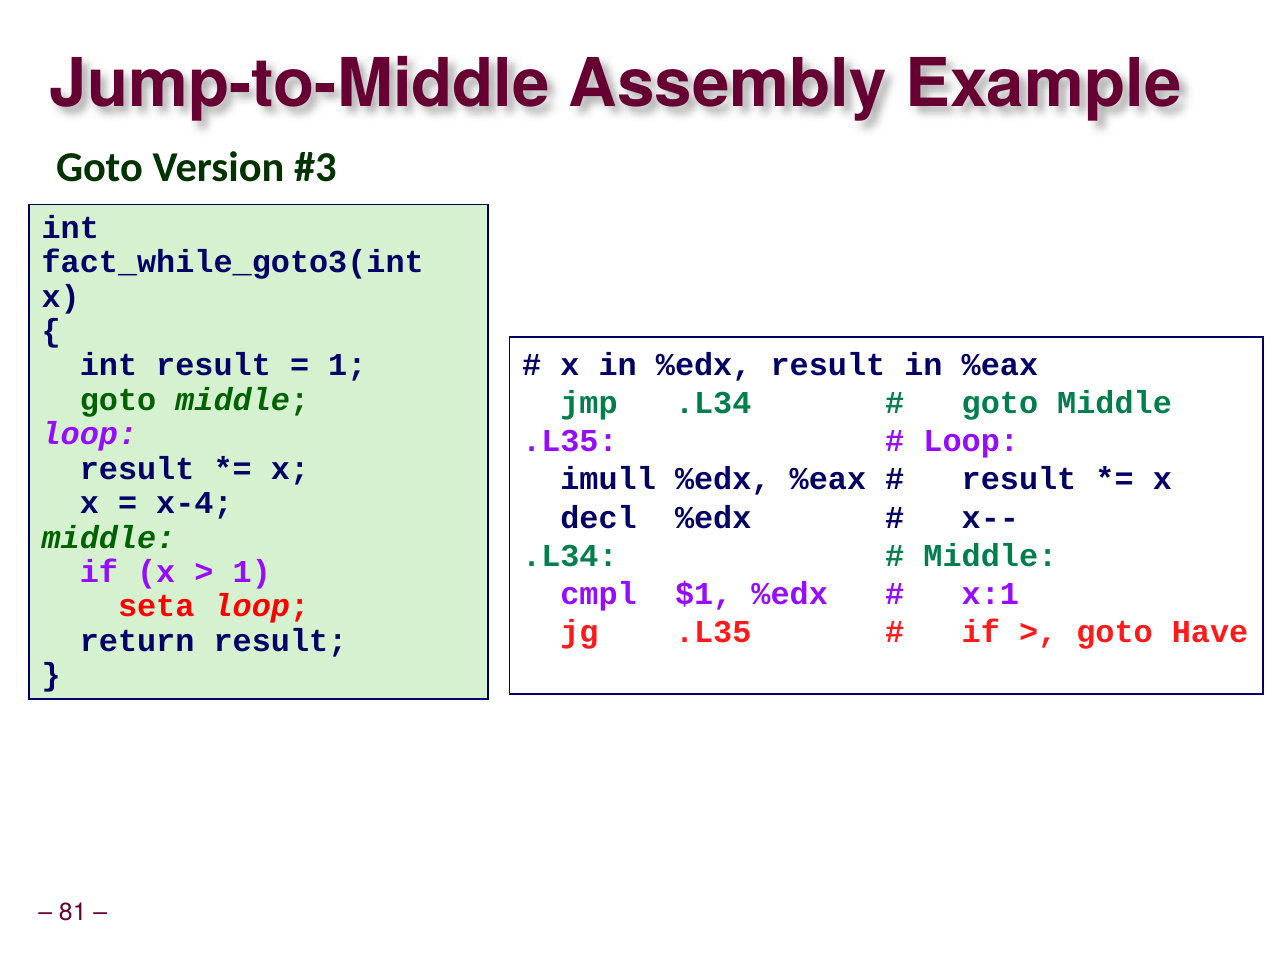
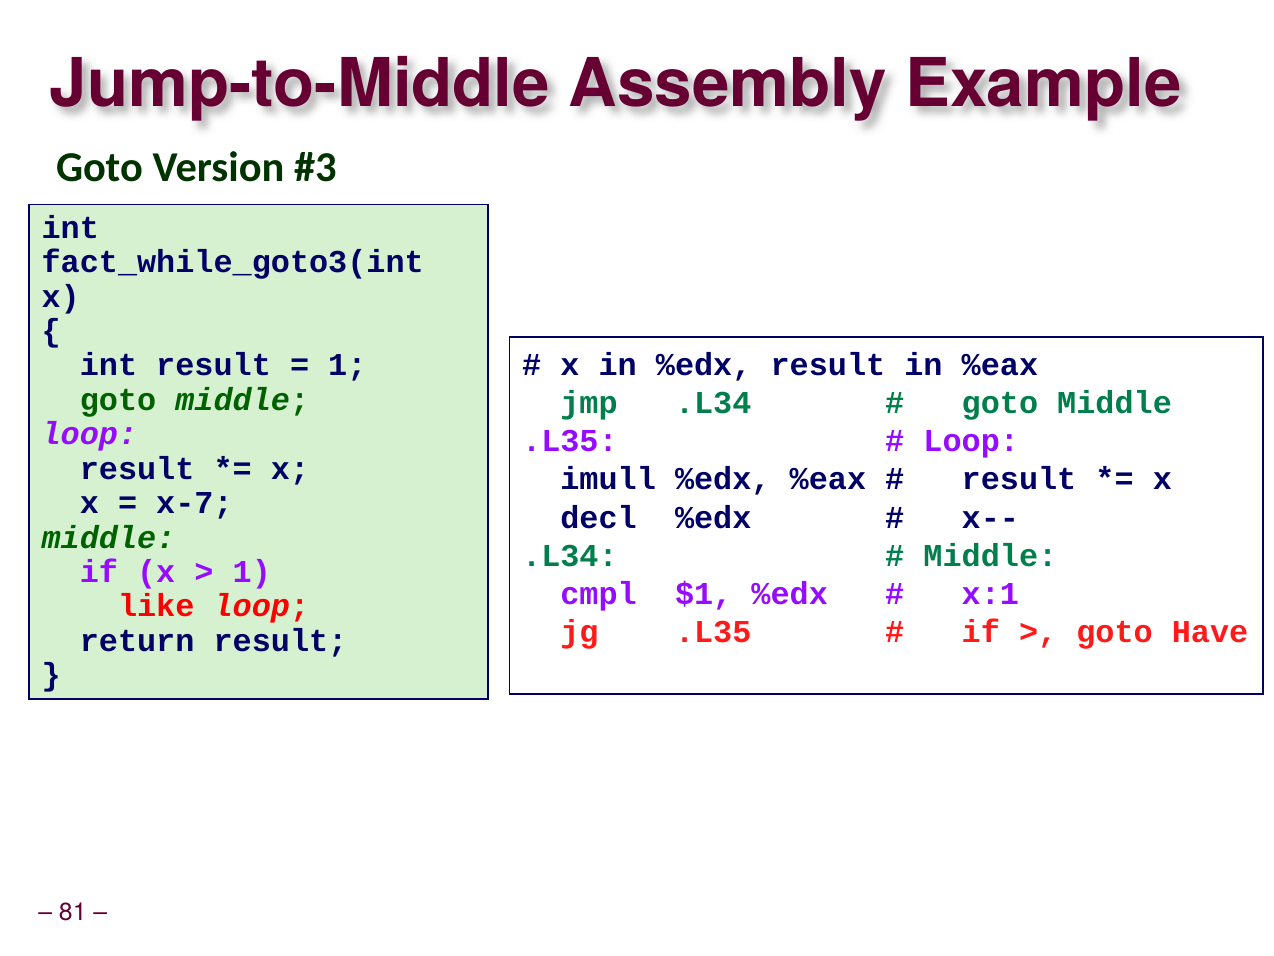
x-4: x-4 -> x-7
seta: seta -> like
